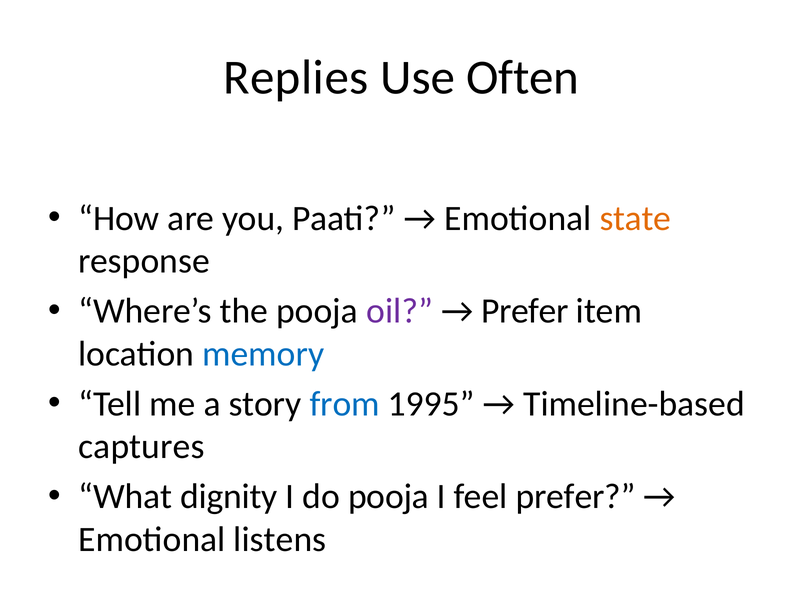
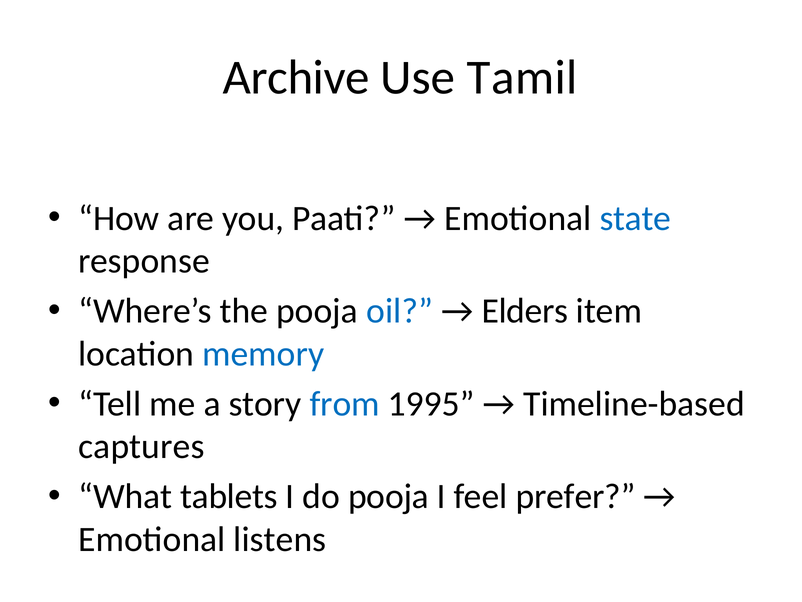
Replies: Replies -> Archive
Often: Often -> Tamil
state colour: orange -> blue
oil colour: purple -> blue
Prefer at (525, 311): Prefer -> Elders
dignity: dignity -> tablets
